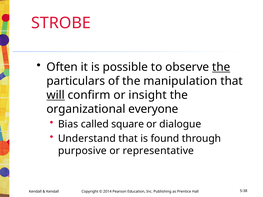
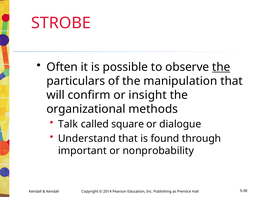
will underline: present -> none
everyone: everyone -> methods
Bias: Bias -> Talk
purposive: purposive -> important
representative: representative -> nonprobability
